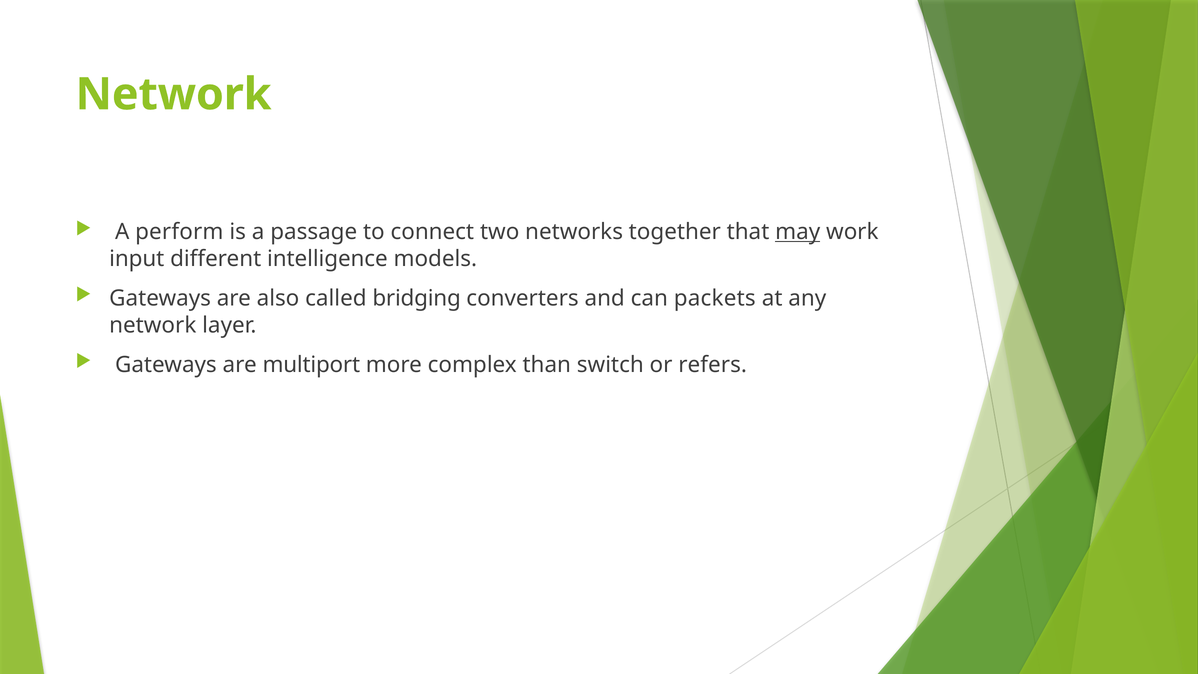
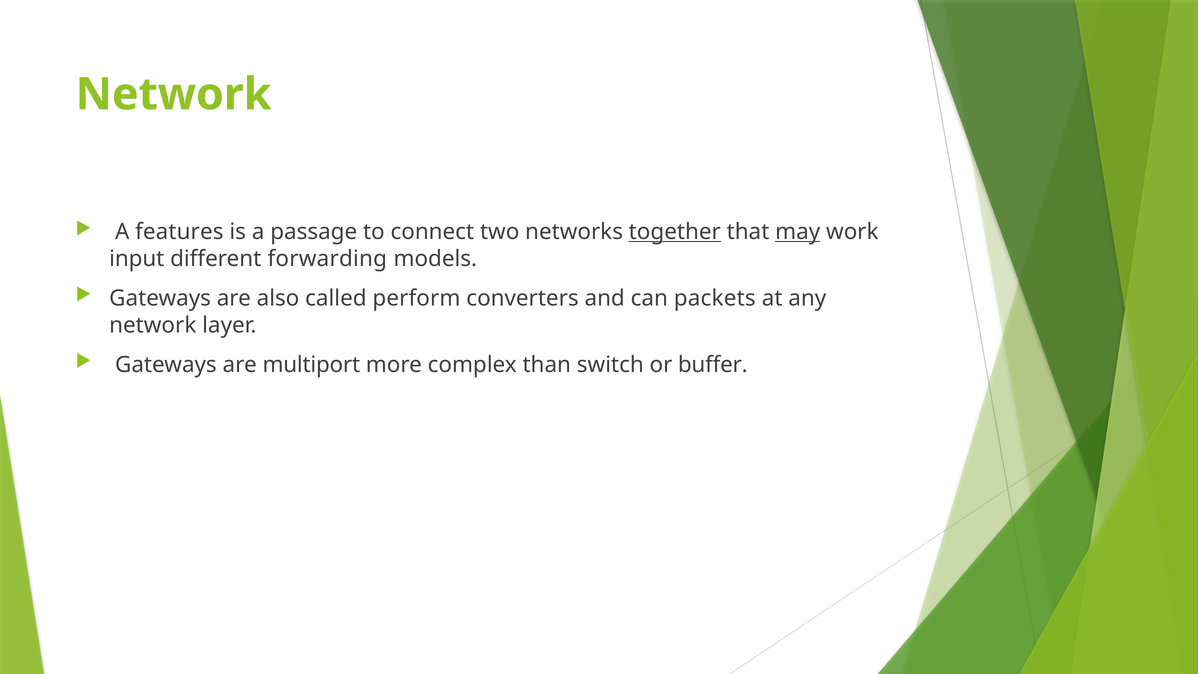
perform: perform -> features
together underline: none -> present
intelligence: intelligence -> forwarding
bridging: bridging -> perform
refers: refers -> buffer
